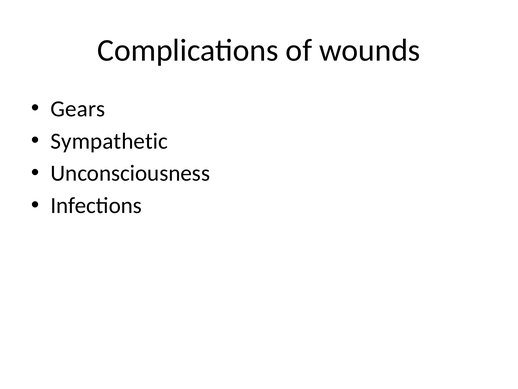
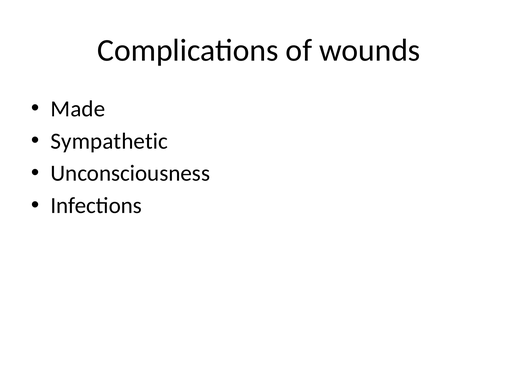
Gears: Gears -> Made
